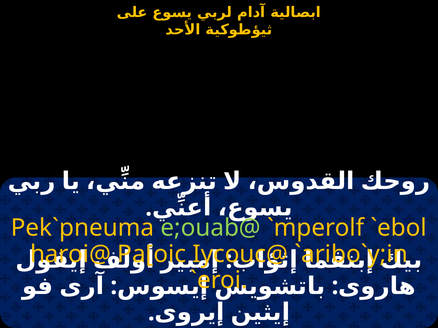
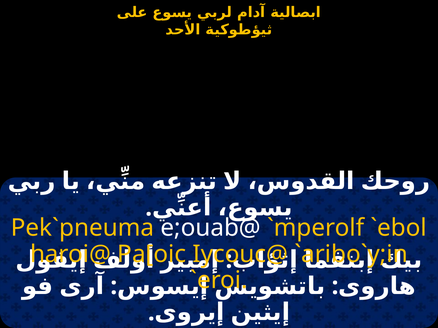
e;ouab@ colour: light green -> white
